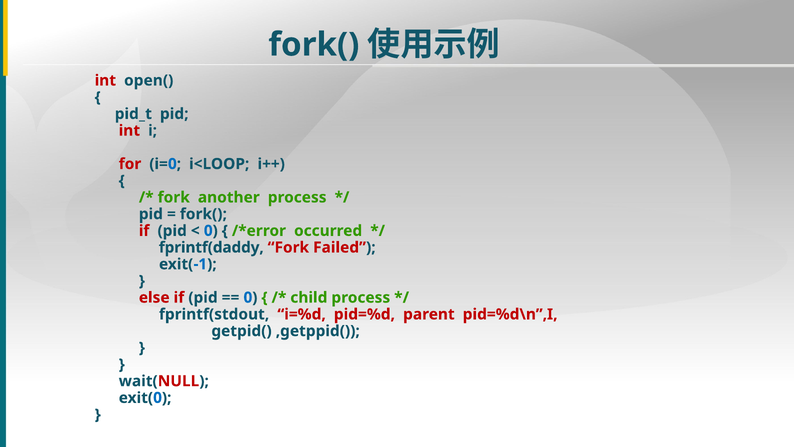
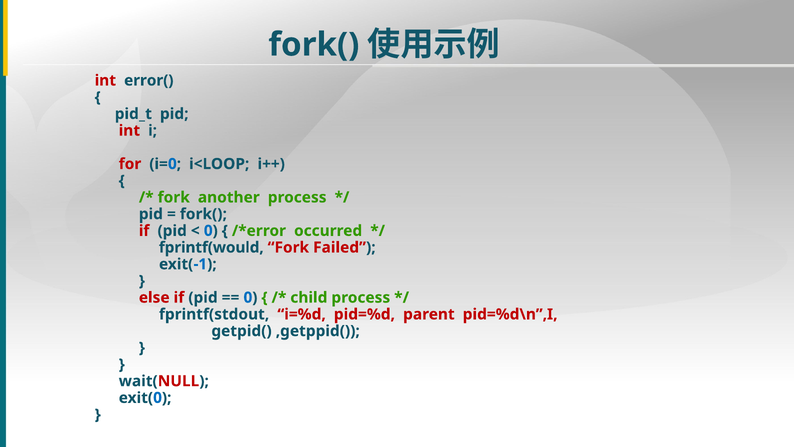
open(: open( -> error(
fprintf(daddy: fprintf(daddy -> fprintf(would
